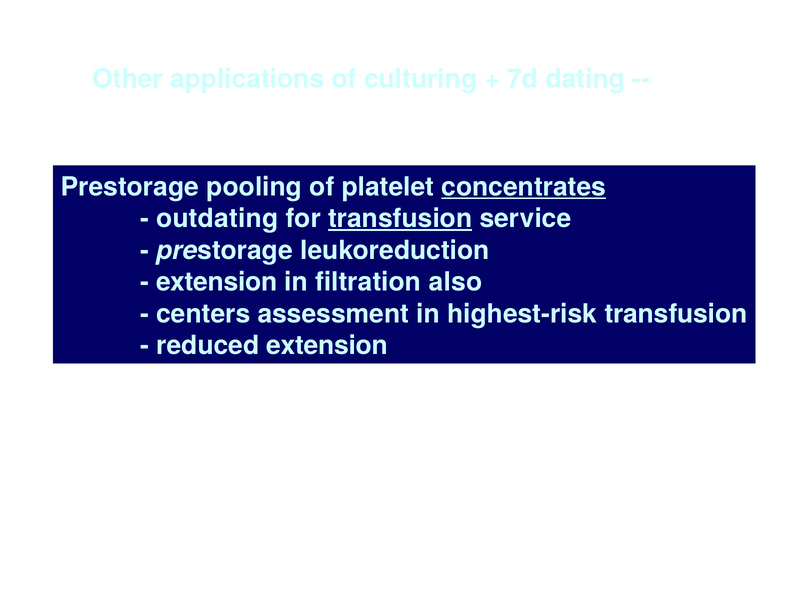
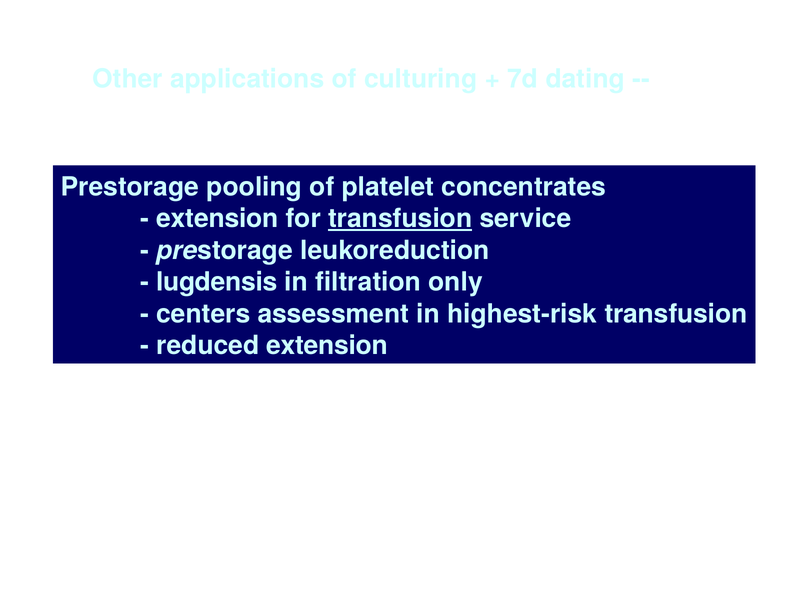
concentrates underline: present -> none
outdating at (217, 219): outdating -> extension
extension at (217, 282): extension -> lugdensis
also: also -> only
